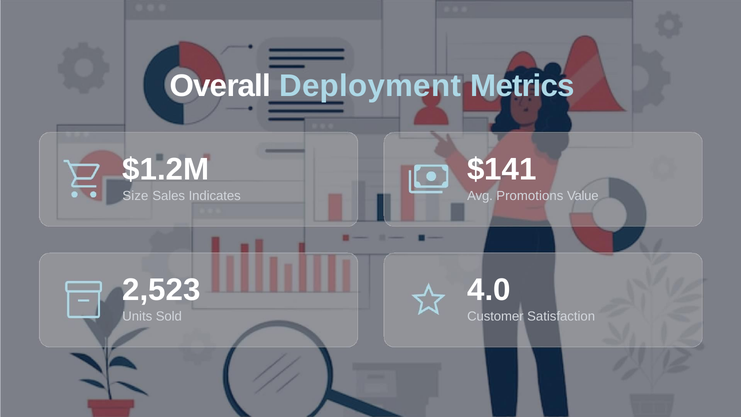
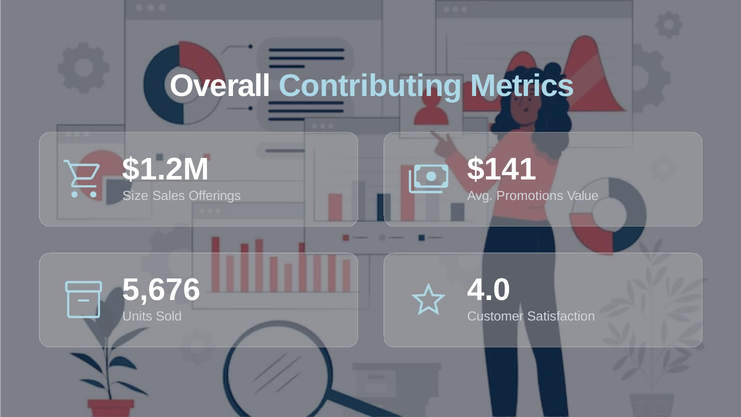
Deployment: Deployment -> Contributing
Indicates: Indicates -> Offerings
2,523: 2,523 -> 5,676
